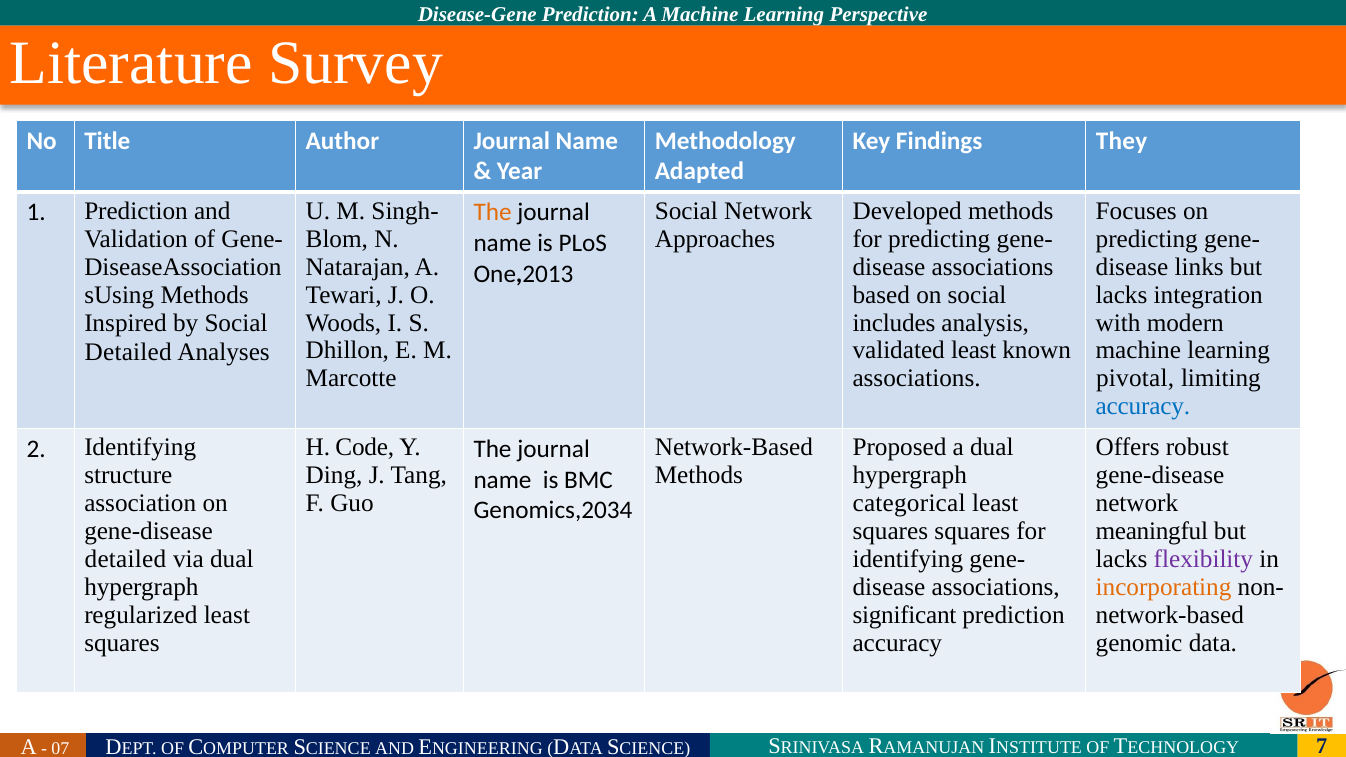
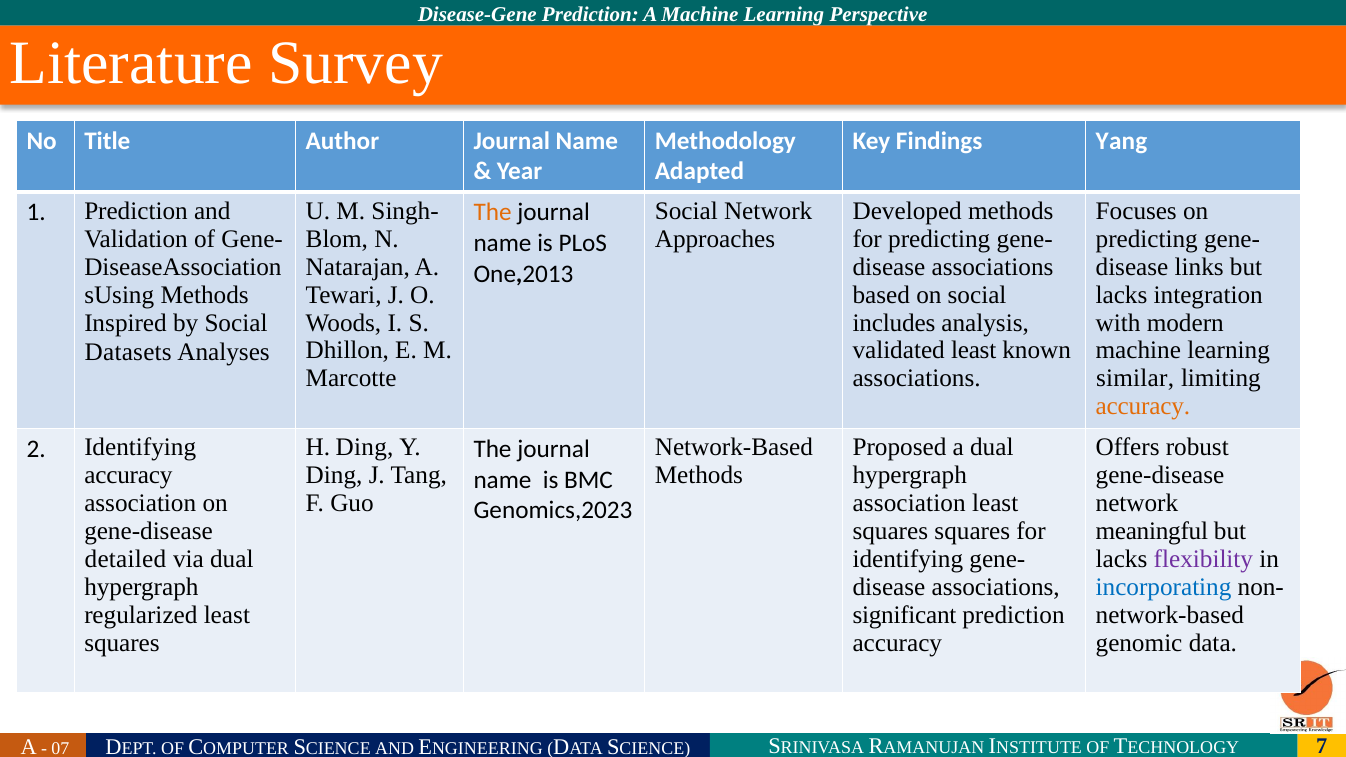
They: They -> Yang
Detailed at (128, 352): Detailed -> Datasets
pivotal: pivotal -> similar
accuracy at (1143, 407) colour: blue -> orange
H Code: Code -> Ding
structure at (128, 475): structure -> accuracy
categorical at (909, 503): categorical -> association
Genomics,2034: Genomics,2034 -> Genomics,2023
incorporating colour: orange -> blue
